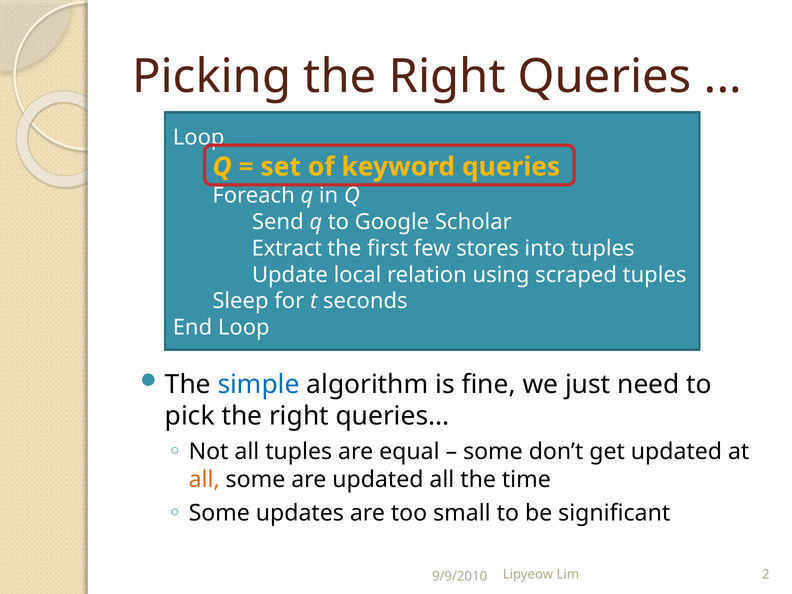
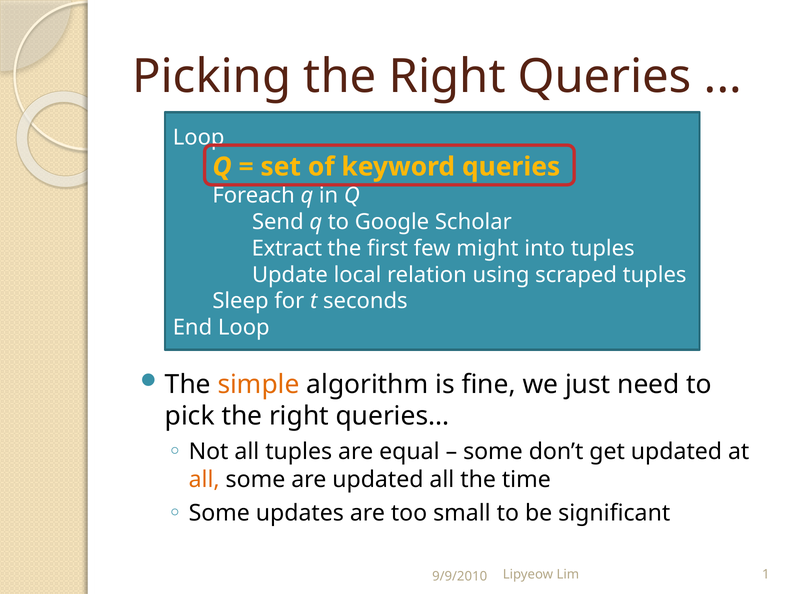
stores: stores -> might
simple colour: blue -> orange
2: 2 -> 1
